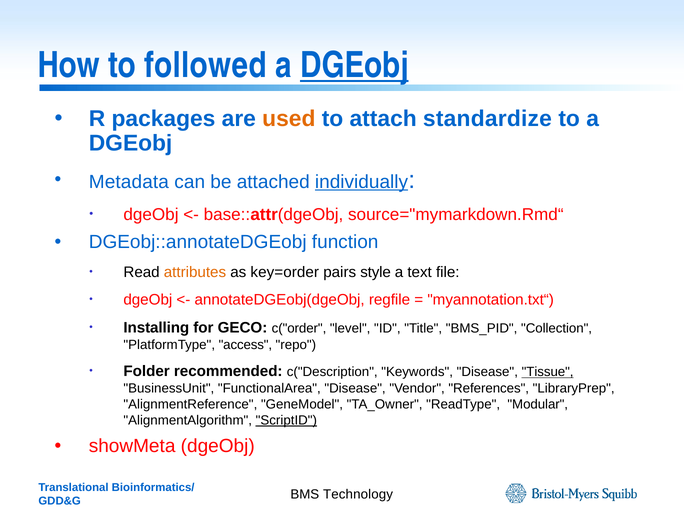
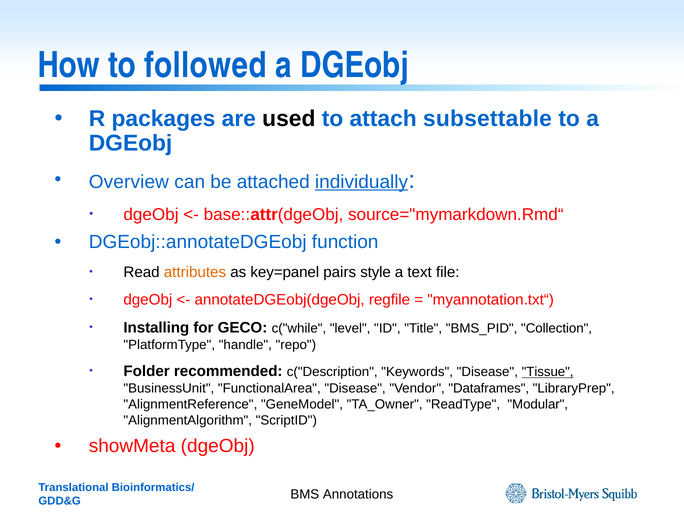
DGEobj at (354, 65) underline: present -> none
used colour: orange -> black
standardize: standardize -> subsettable
Metadata: Metadata -> Overview
key=order: key=order -> key=panel
c("order: c("order -> c("while
access: access -> handle
References: References -> Dataframes
ScriptID underline: present -> none
Technology: Technology -> Annotations
